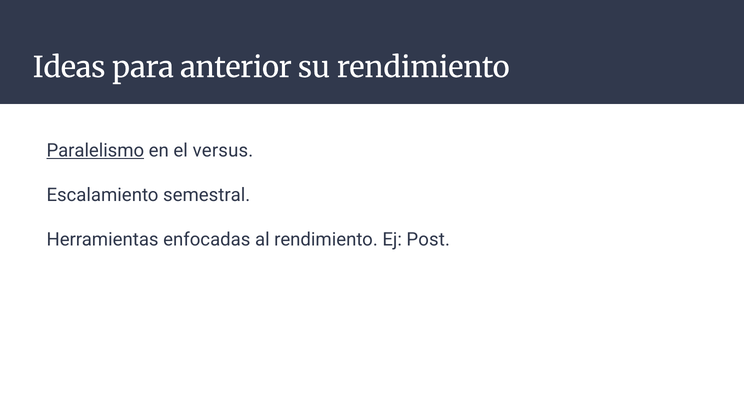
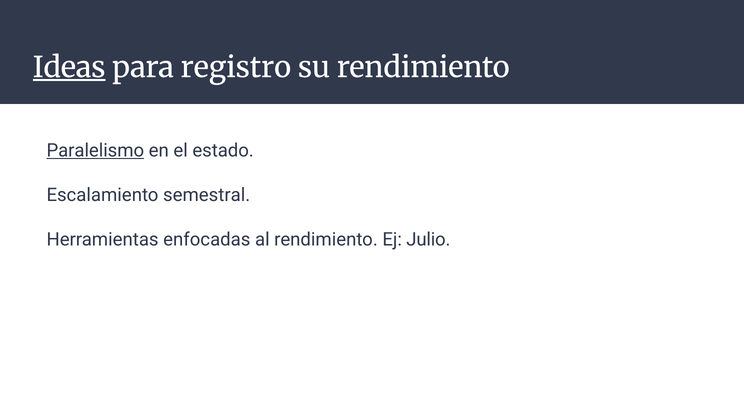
Ideas underline: none -> present
anterior: anterior -> registro
versus: versus -> estado
Post: Post -> Julio
